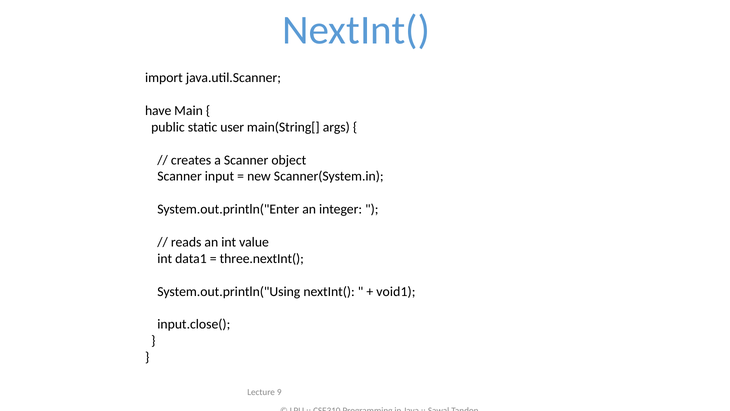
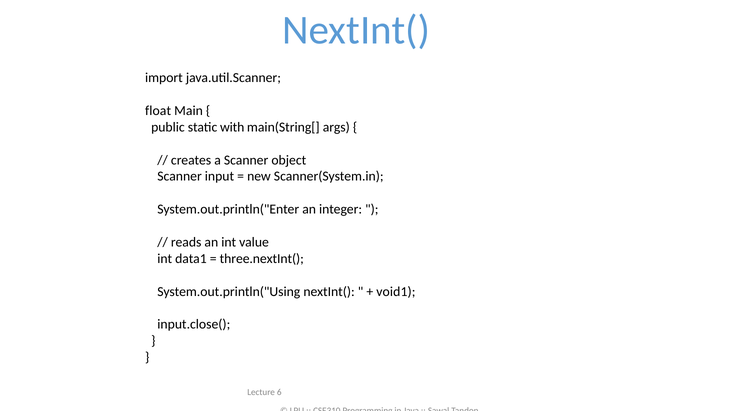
have: have -> float
user: user -> with
9: 9 -> 6
